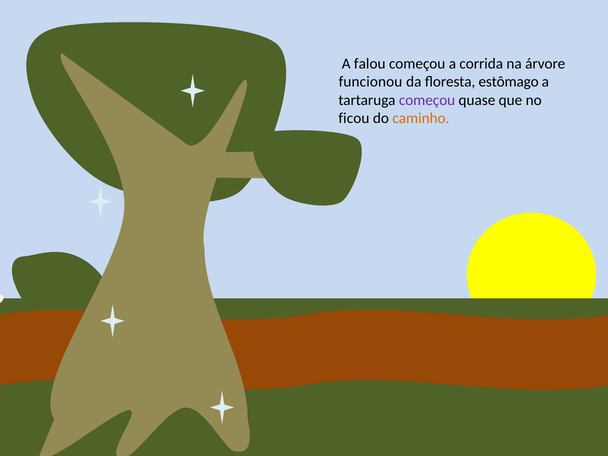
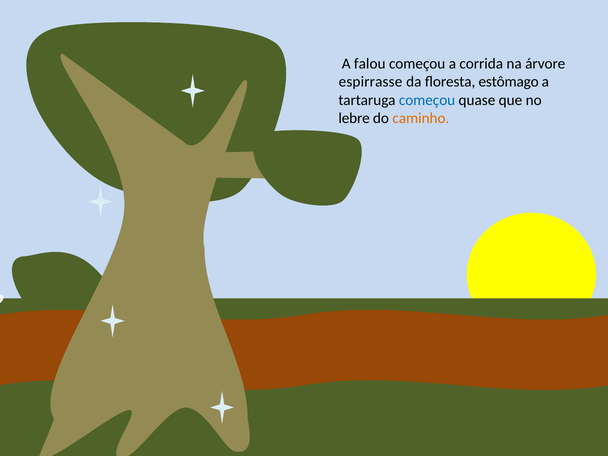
funcionou: funcionou -> espirrasse
começou at (427, 100) colour: purple -> blue
ficou: ficou -> lebre
